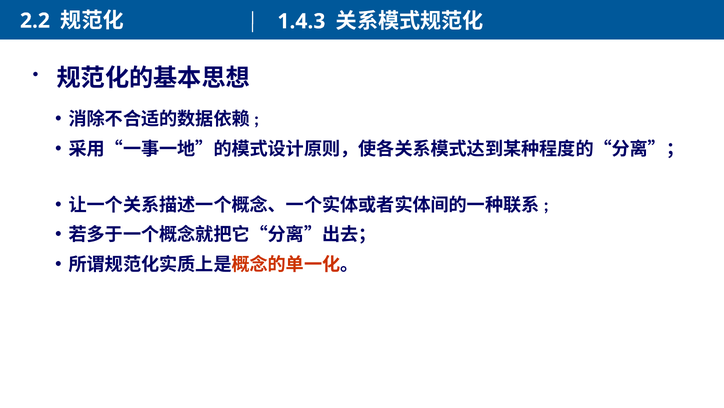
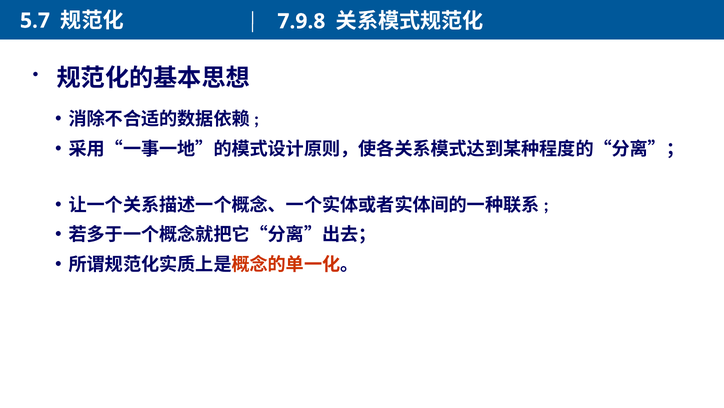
2.2: 2.2 -> 5.7
1.4.3: 1.4.3 -> 7.9.8
